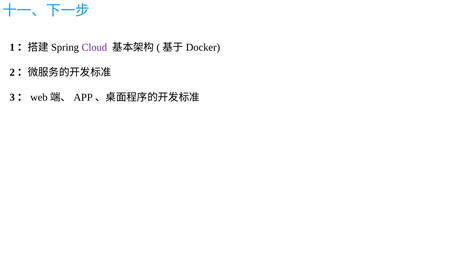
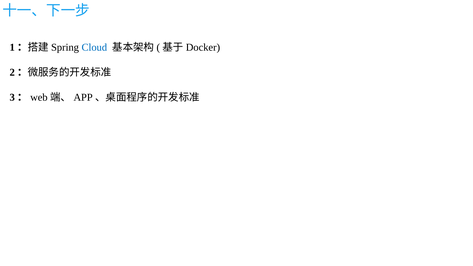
Cloud colour: purple -> blue
